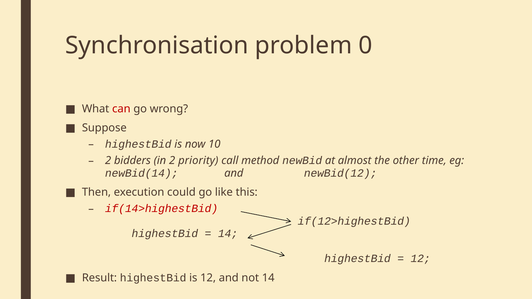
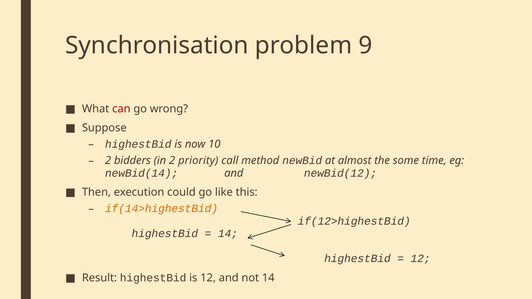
0: 0 -> 9
other: other -> some
if(14>highestBid colour: red -> orange
